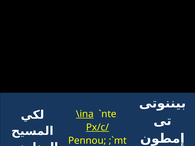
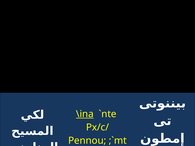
Px/c/ underline: present -> none
